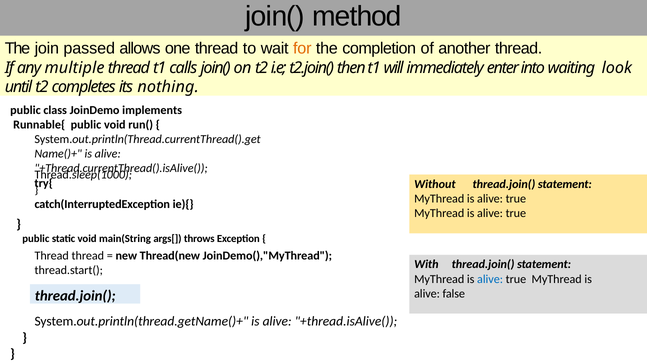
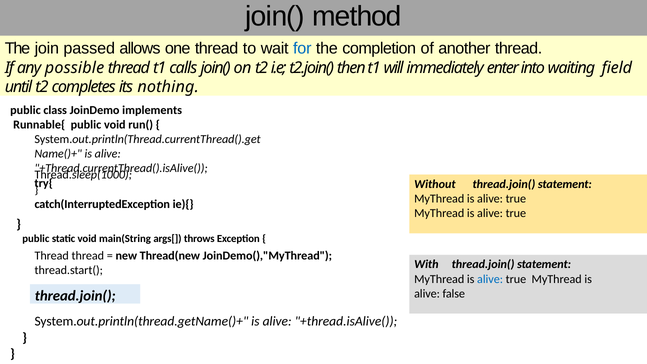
for colour: orange -> blue
multiple: multiple -> possible
look: look -> field
